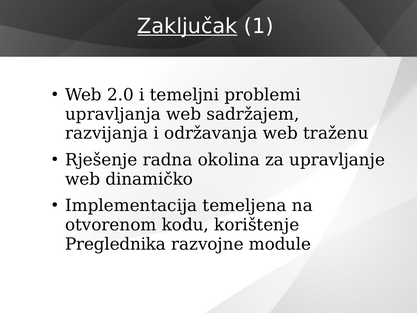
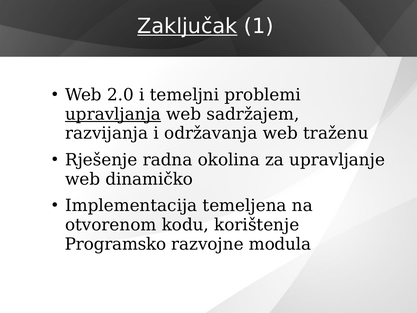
upravljanja underline: none -> present
Preglednika: Preglednika -> Programsko
module: module -> modula
